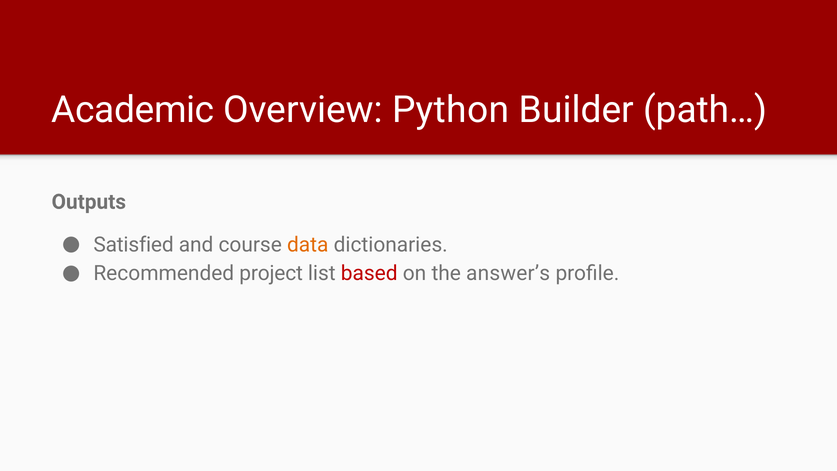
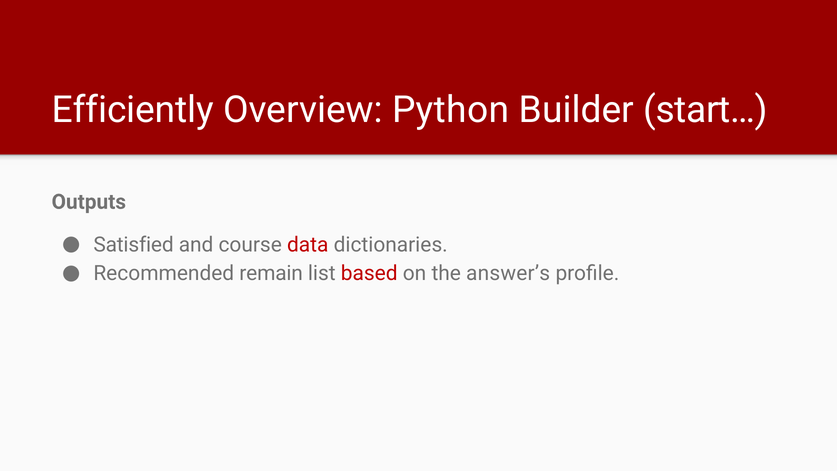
Academic: Academic -> Efficiently
path…: path… -> start…
data colour: orange -> red
project: project -> remain
